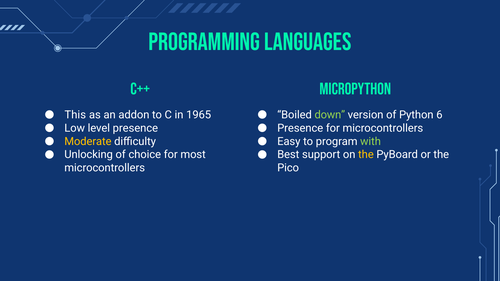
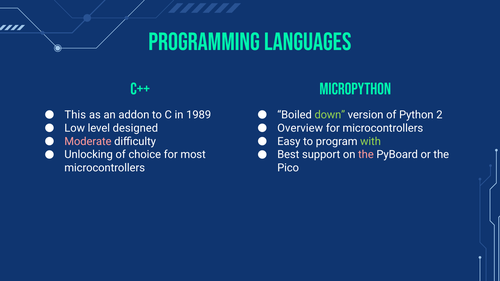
1965: 1965 -> 1989
6: 6 -> 2
level presence: presence -> designed
Presence at (300, 128): Presence -> Overview
Moderate colour: yellow -> pink
the at (366, 155) colour: yellow -> pink
